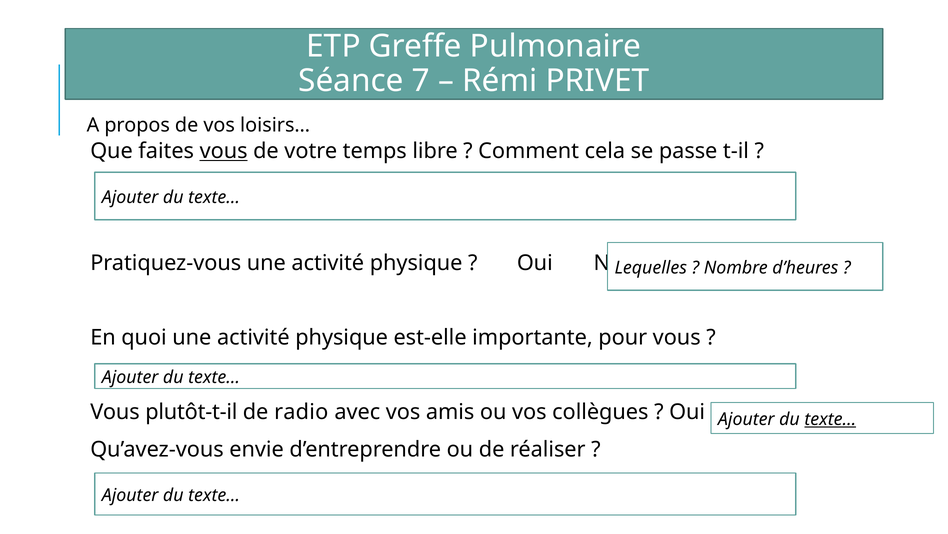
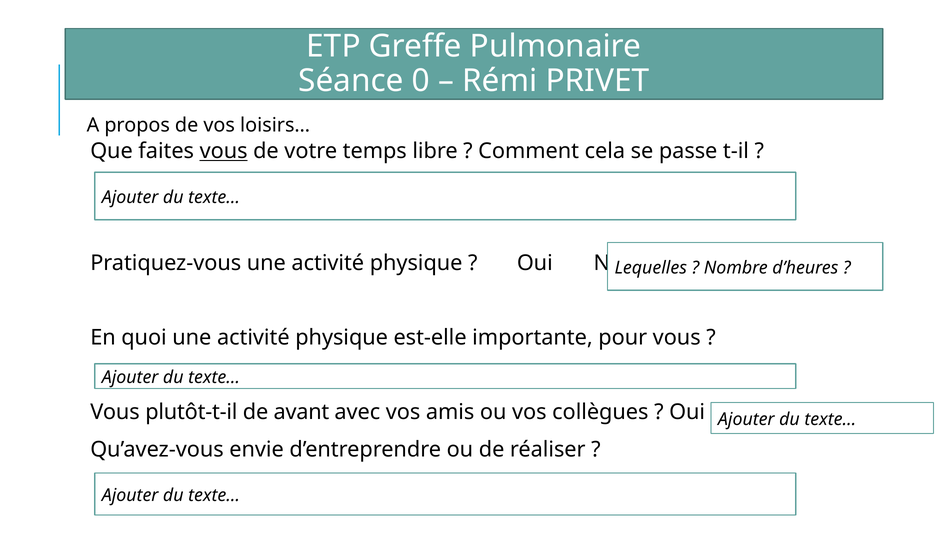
7: 7 -> 0
radio: radio -> avant
texte… at (830, 419) underline: present -> none
